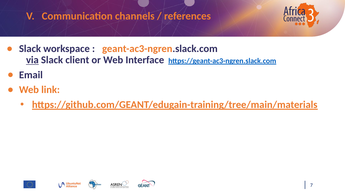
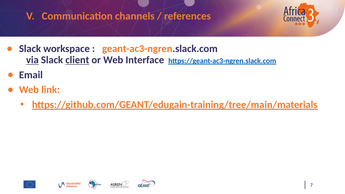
client underline: none -> present
